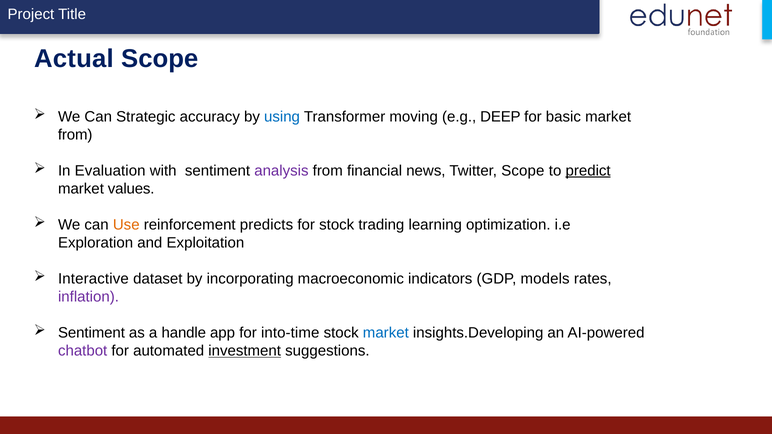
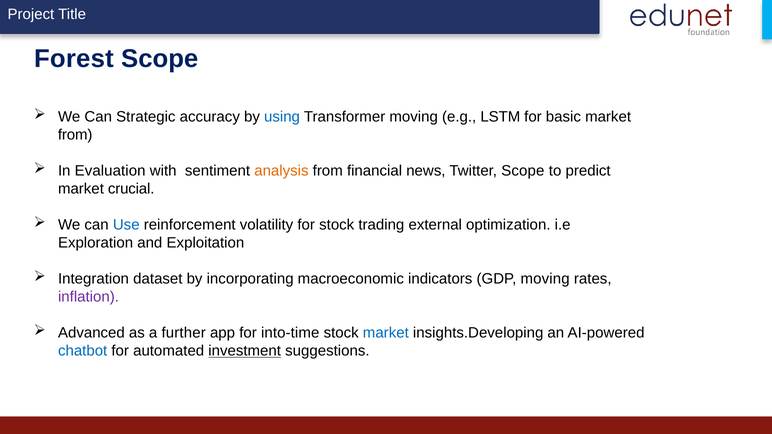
Actual: Actual -> Forest
DEEP: DEEP -> LSTM
analysis colour: purple -> orange
predict underline: present -> none
values: values -> crucial
Use colour: orange -> blue
predicts: predicts -> volatility
learning: learning -> external
Interactive: Interactive -> Integration
GDP models: models -> moving
Sentiment at (91, 333): Sentiment -> Advanced
handle: handle -> further
chatbot colour: purple -> blue
